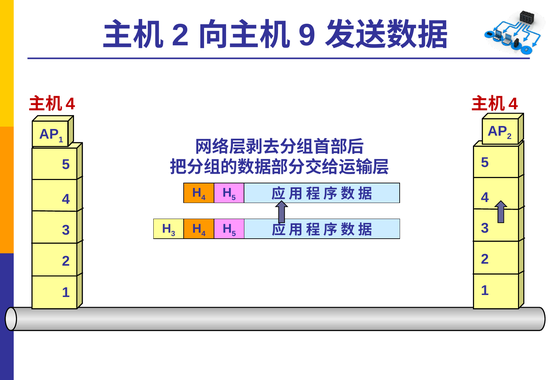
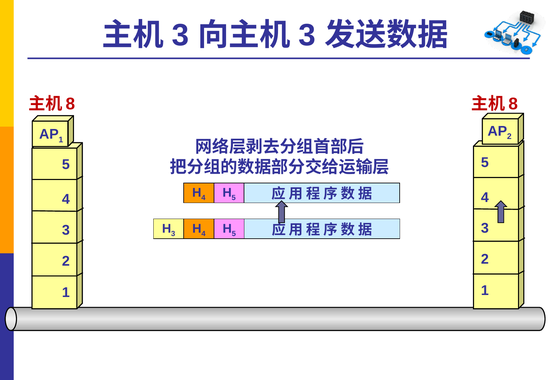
2 at (180, 35): 2 -> 3
9 at (307, 35): 9 -> 3
4 at (70, 104): 4 -> 8
4 at (513, 104): 4 -> 8
